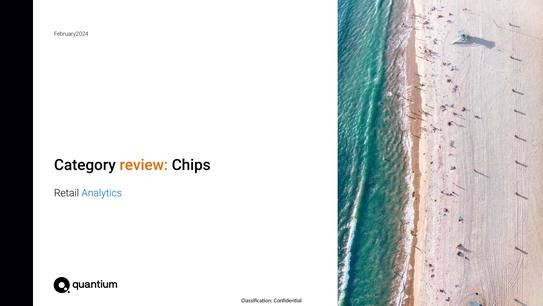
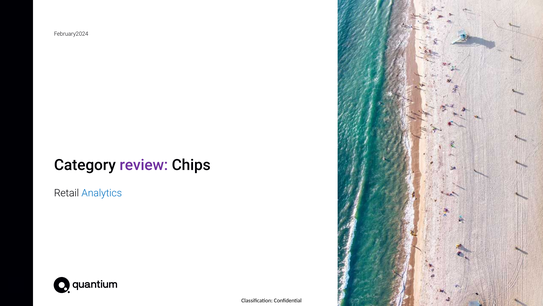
review colour: orange -> purple
